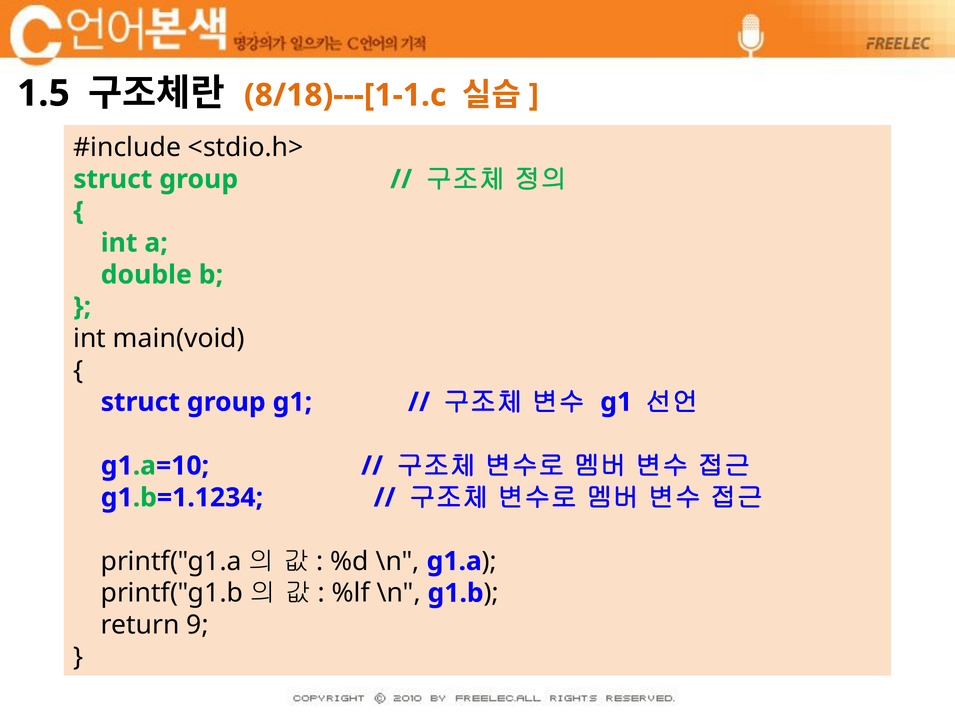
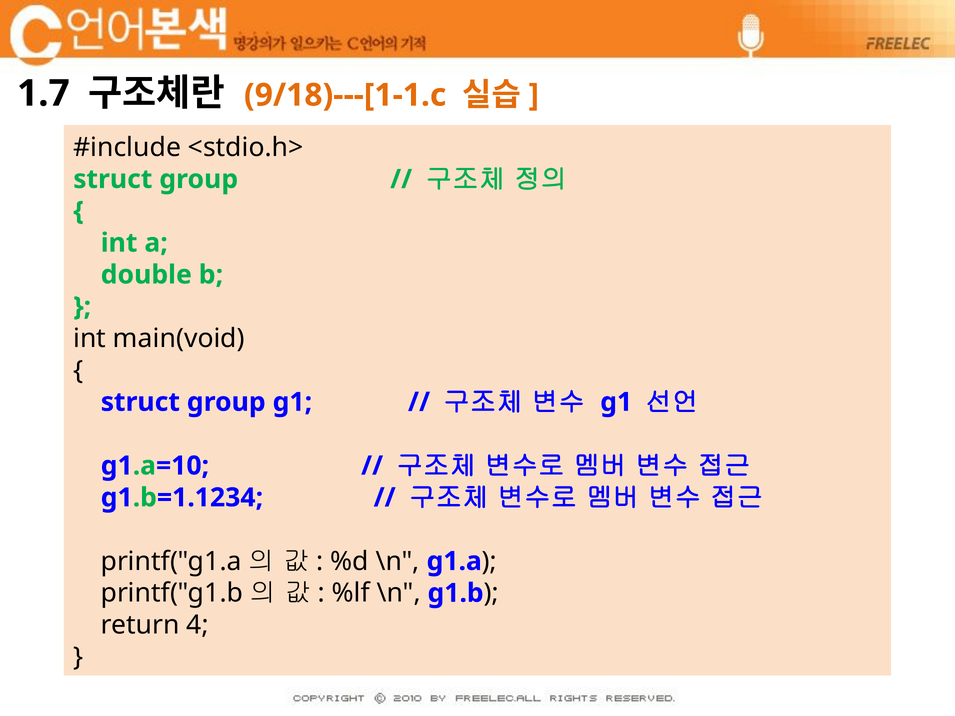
1.5: 1.5 -> 1.7
8/18)---[1-1.c: 8/18)---[1-1.c -> 9/18)---[1-1.c
9: 9 -> 4
